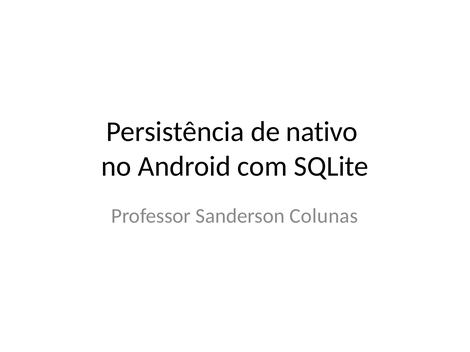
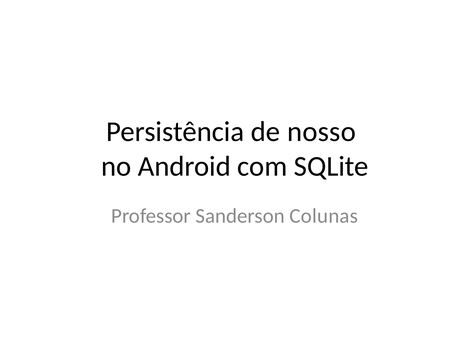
nativo: nativo -> nosso
